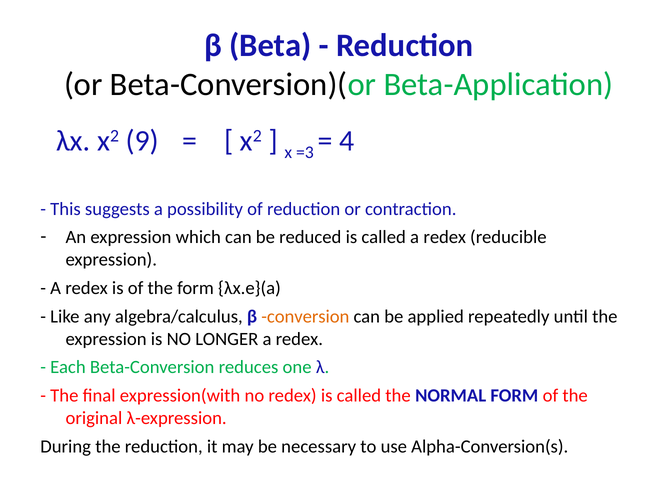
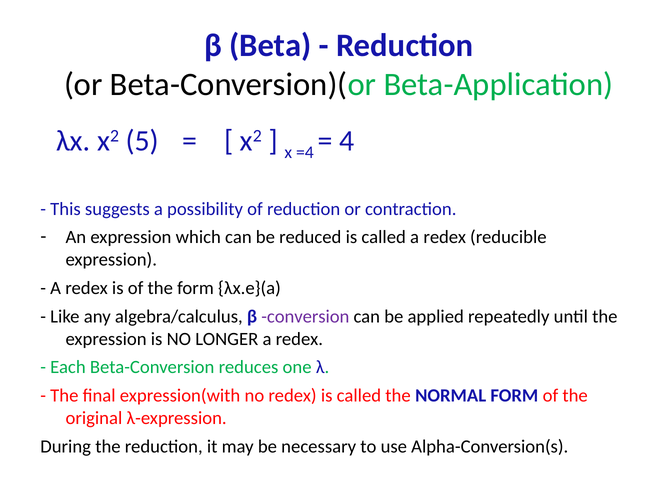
9: 9 -> 5
=3: =3 -> =4
conversion colour: orange -> purple
